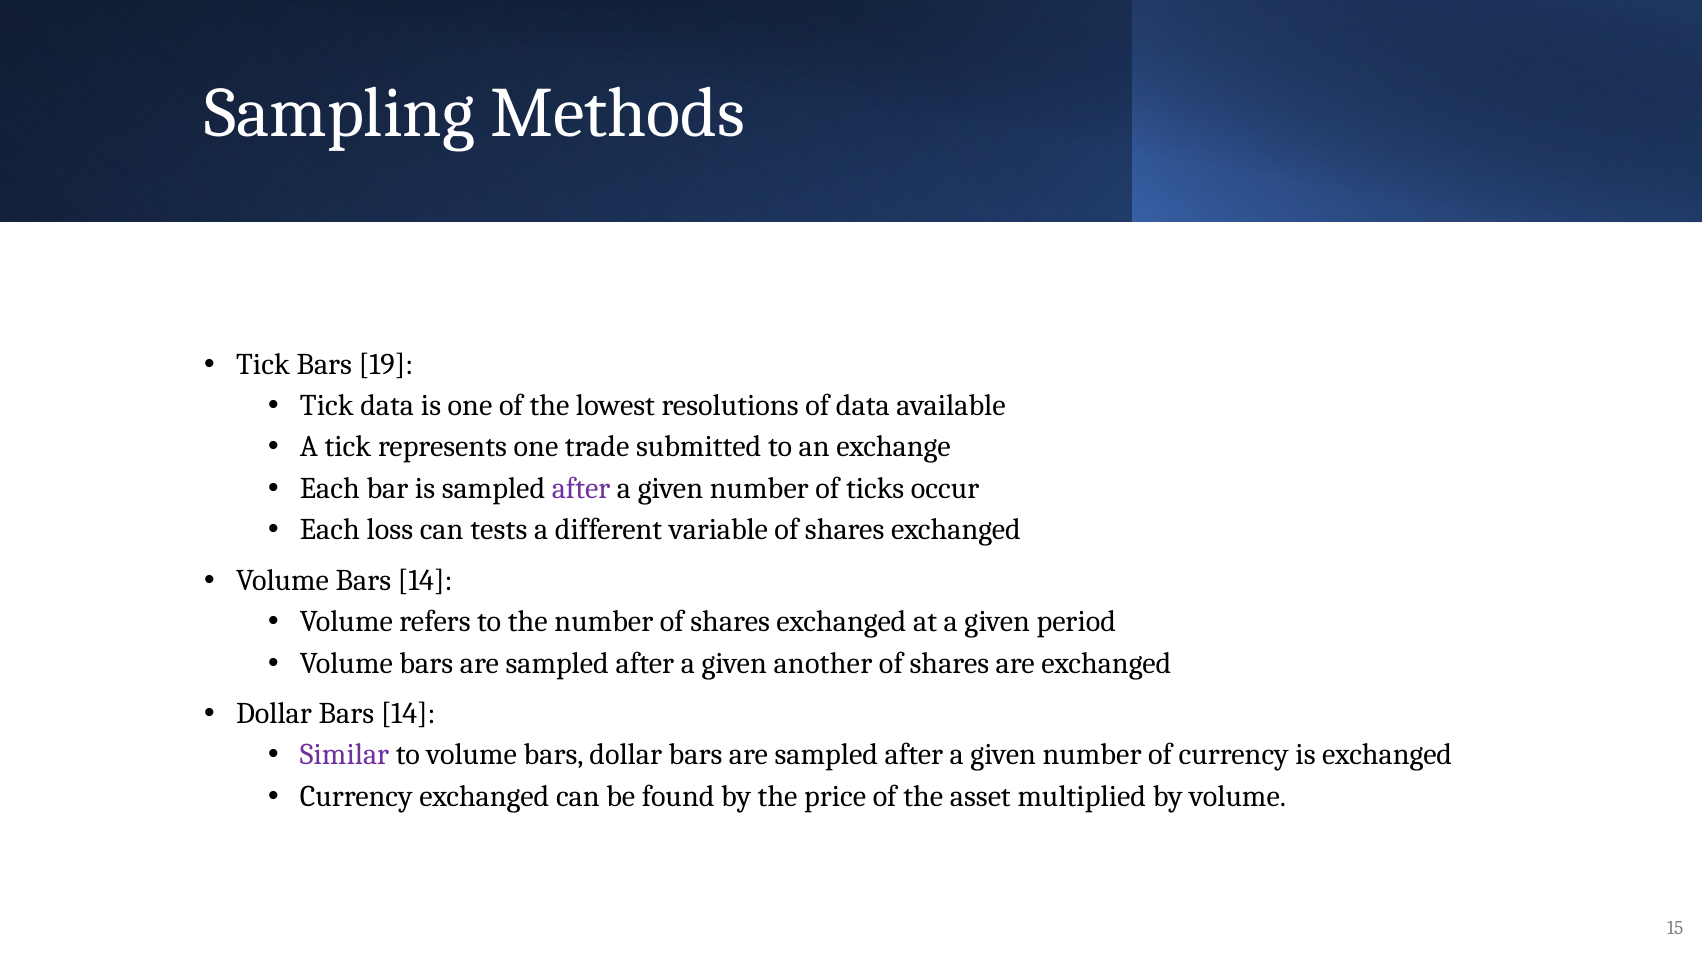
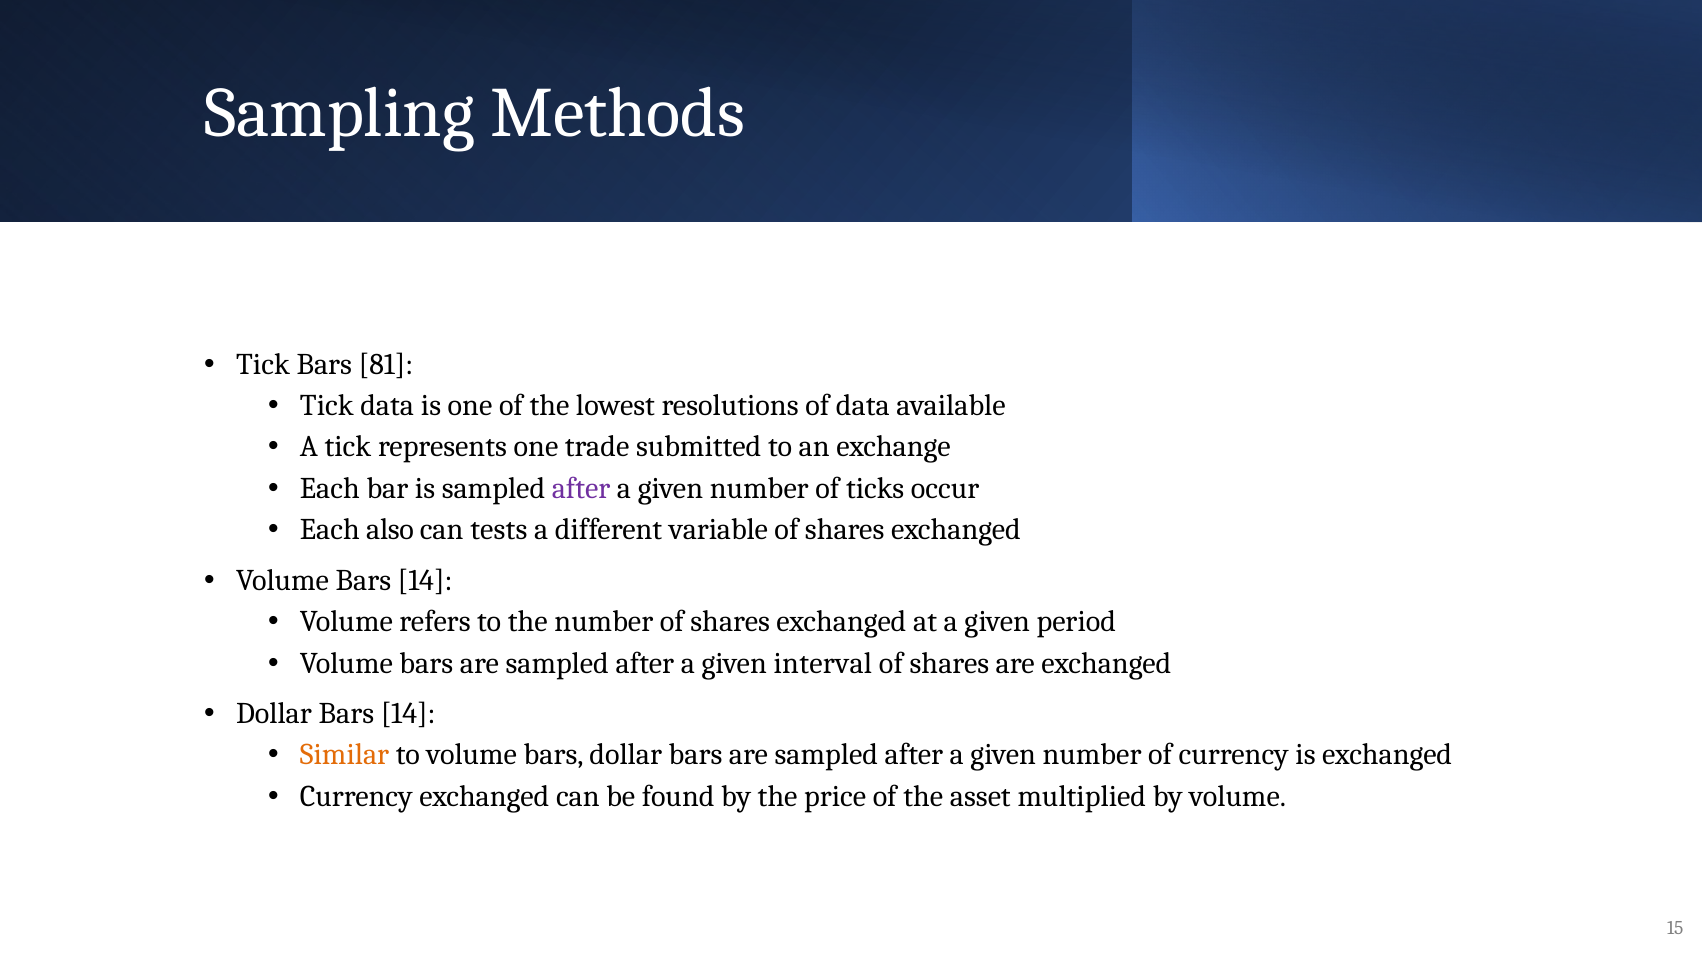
19: 19 -> 81
loss: loss -> also
another: another -> interval
Similar colour: purple -> orange
